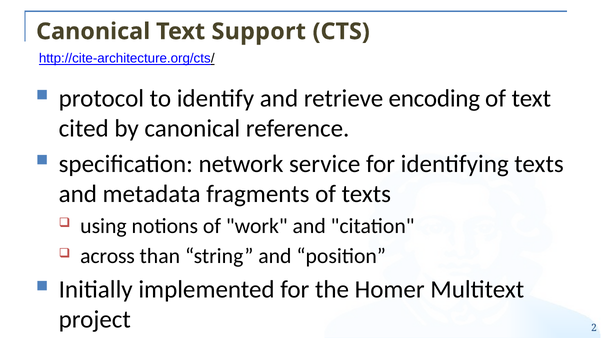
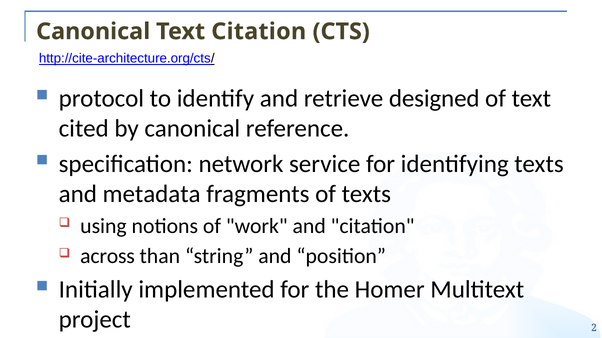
Text Support: Support -> Citation
encoding: encoding -> designed
